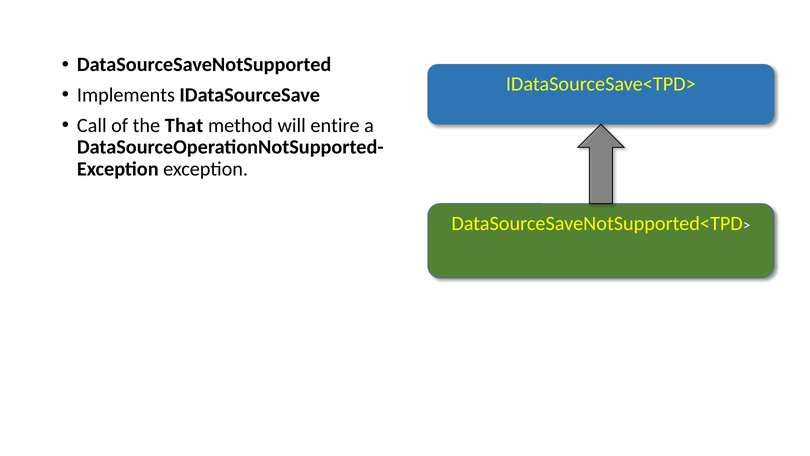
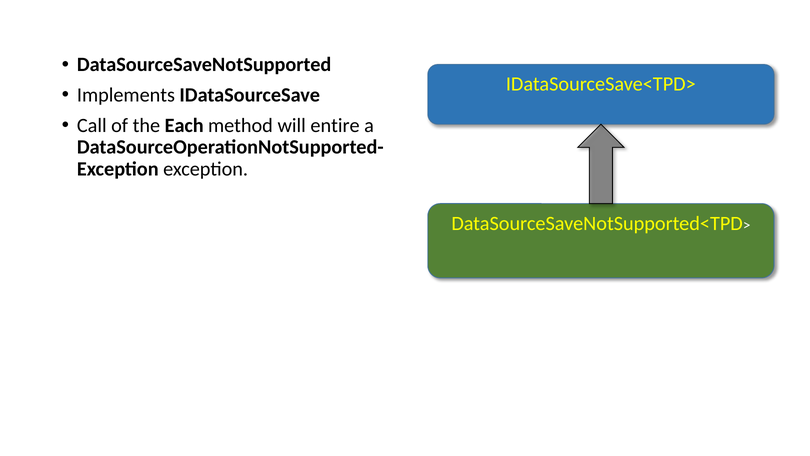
That: That -> Each
